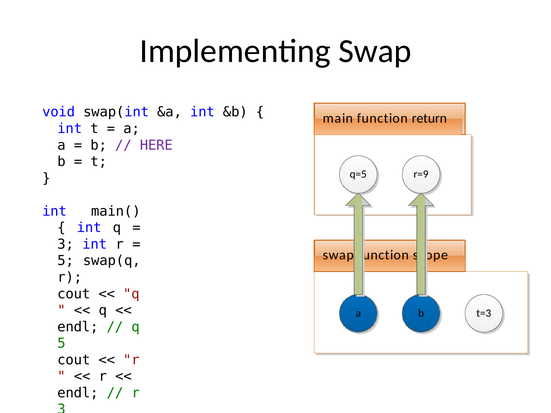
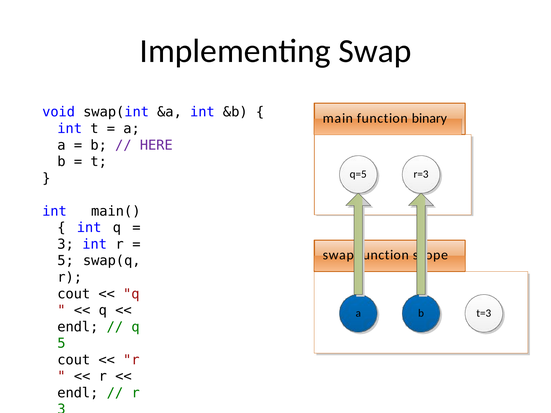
return: return -> binary
r=9: r=9 -> r=3
